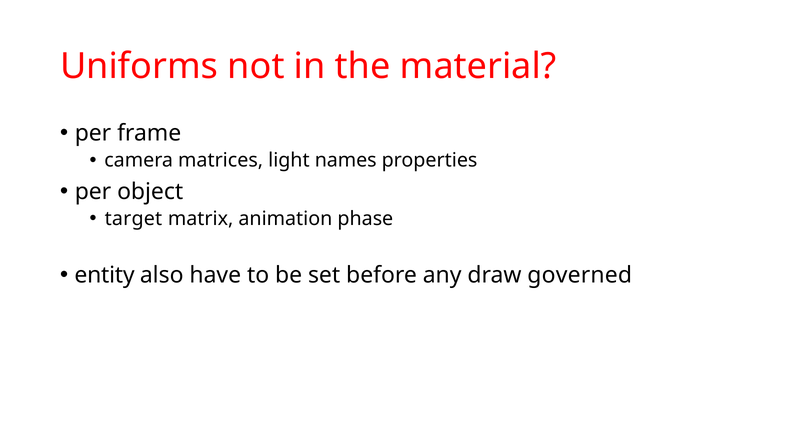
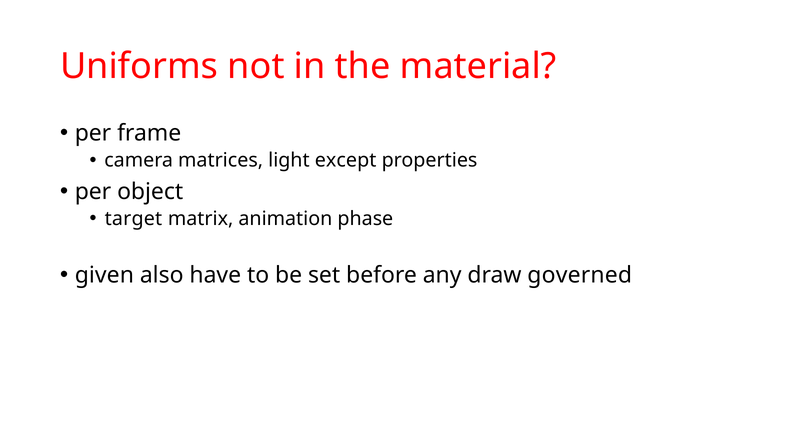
names: names -> except
entity: entity -> given
